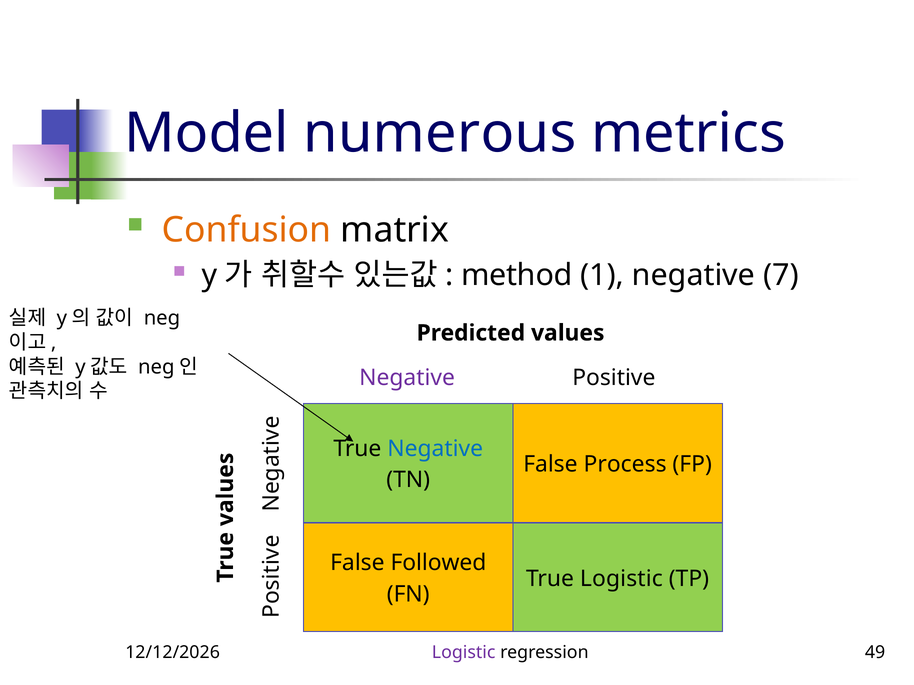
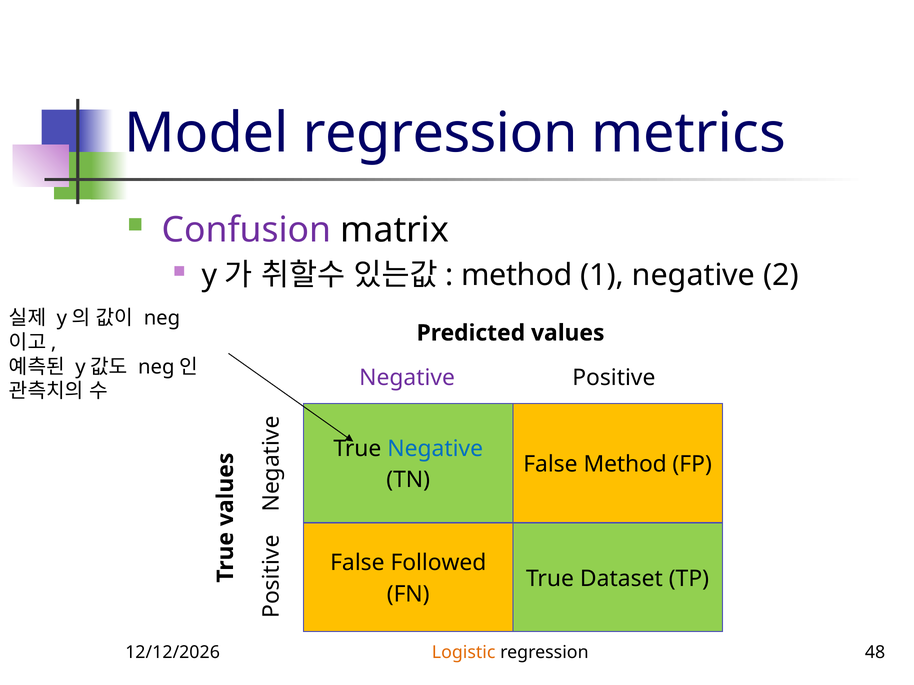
Model numerous: numerous -> regression
Confusion colour: orange -> purple
7: 7 -> 2
False Process: Process -> Method
True Logistic: Logistic -> Dataset
Logistic at (464, 653) colour: purple -> orange
49: 49 -> 48
